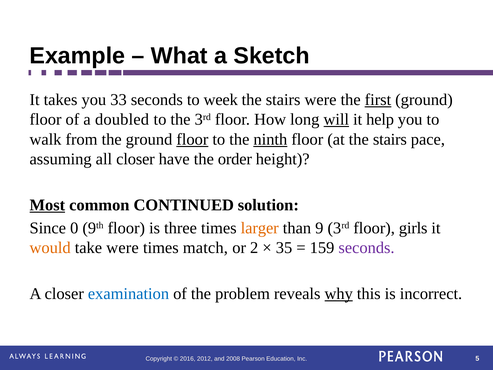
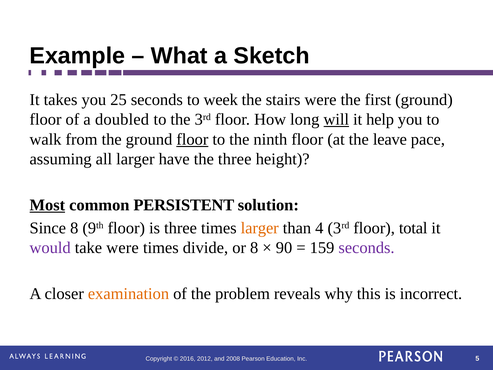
33: 33 -> 25
first underline: present -> none
ninth underline: present -> none
at the stairs: stairs -> leave
all closer: closer -> larger
the order: order -> three
CONTINUED: CONTINUED -> PERSISTENT
Since 0: 0 -> 8
9: 9 -> 4
girls: girls -> total
would colour: orange -> purple
match: match -> divide
or 2: 2 -> 8
35: 35 -> 90
examination colour: blue -> orange
why underline: present -> none
